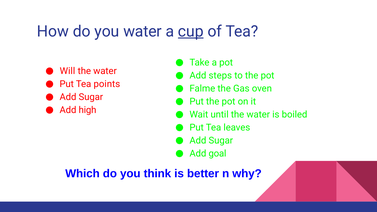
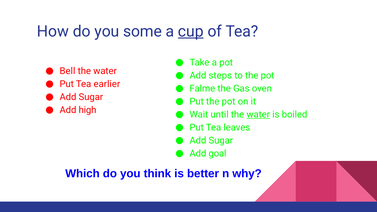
you water: water -> some
Will: Will -> Bell
points: points -> earlier
water at (258, 114) underline: none -> present
